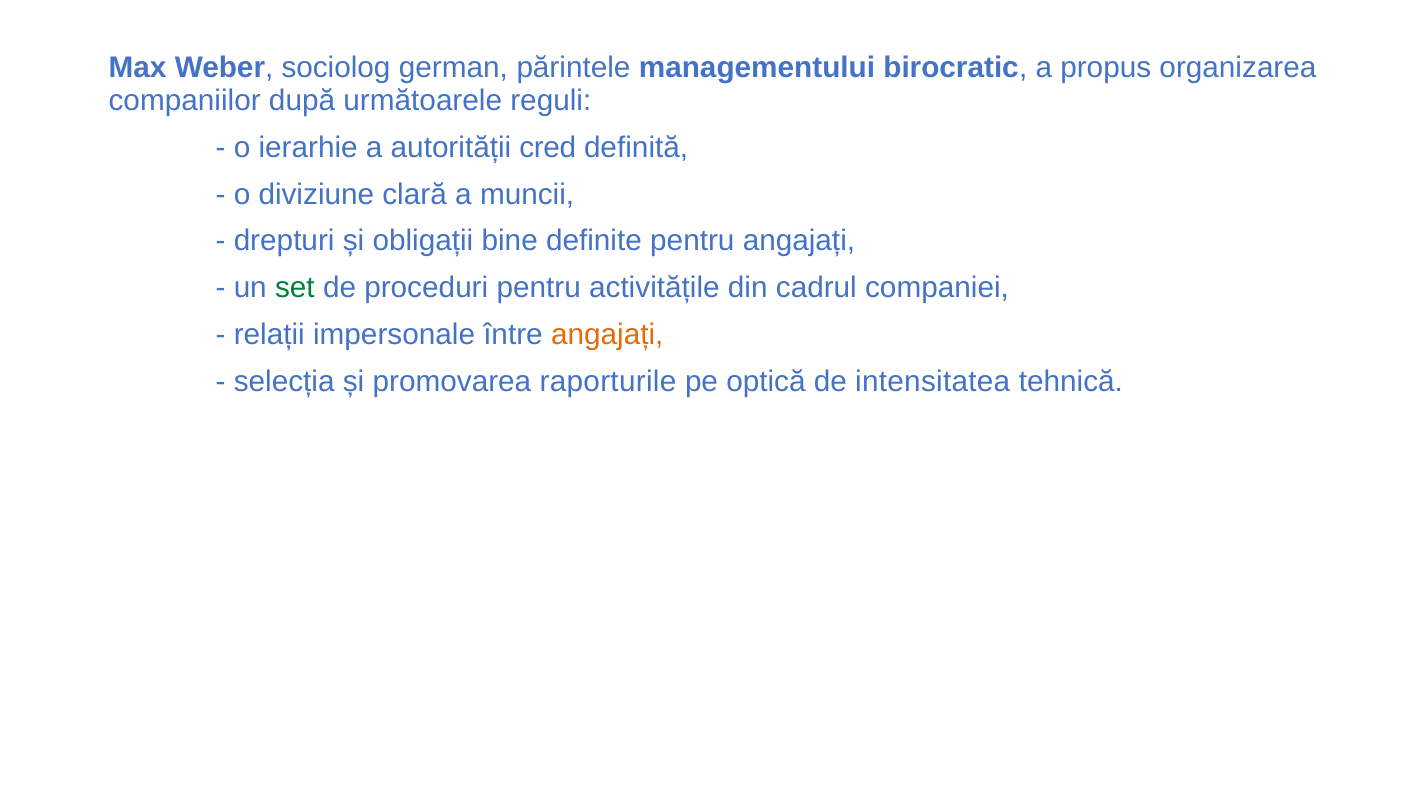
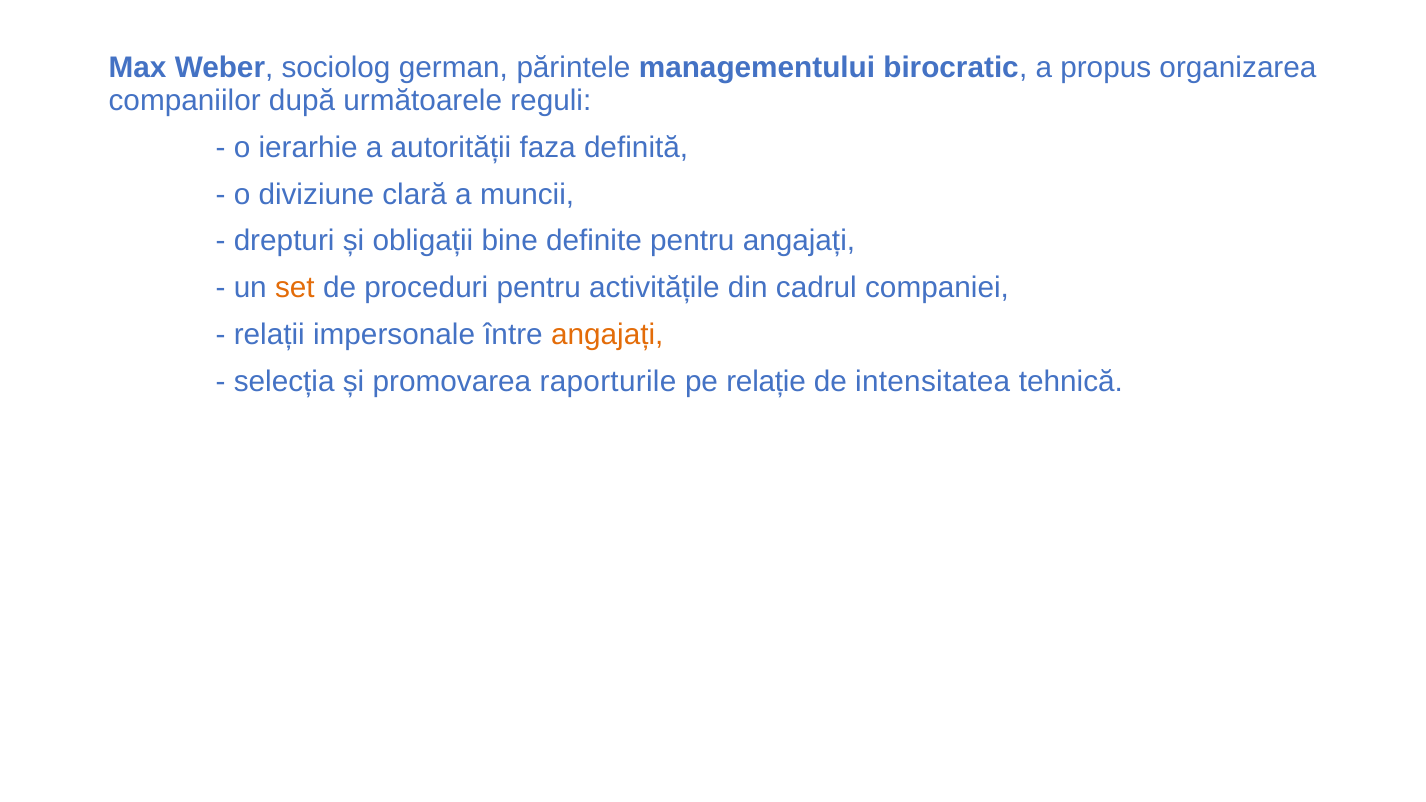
cred: cred -> faza
set colour: green -> orange
optică: optică -> relație
